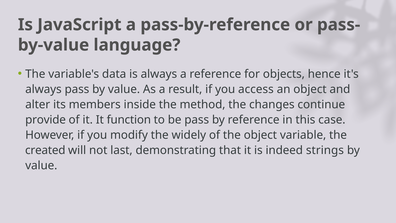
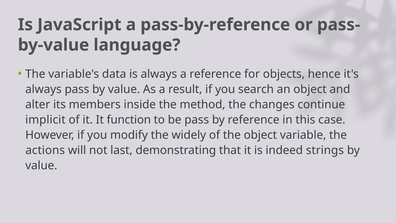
access: access -> search
provide: provide -> implicit
created: created -> actions
